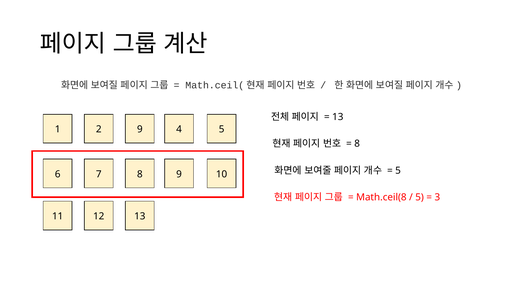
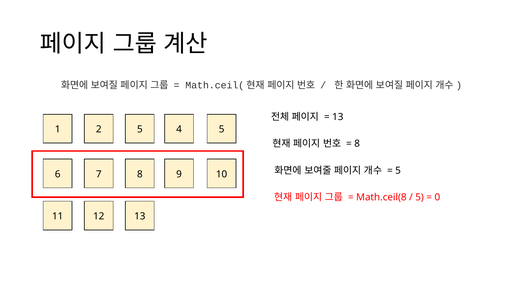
2 9: 9 -> 5
3: 3 -> 0
